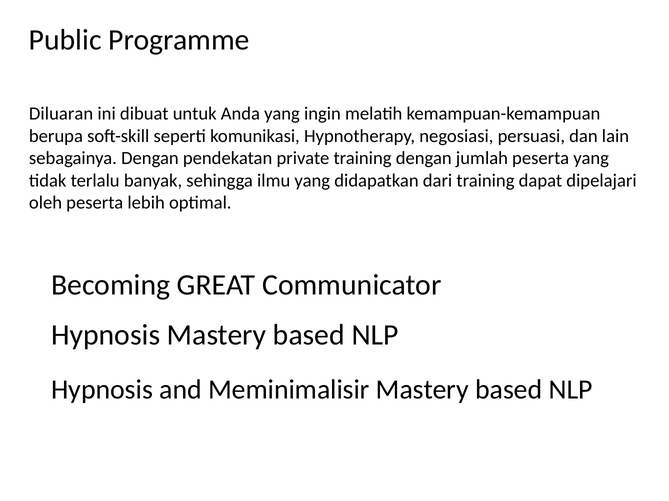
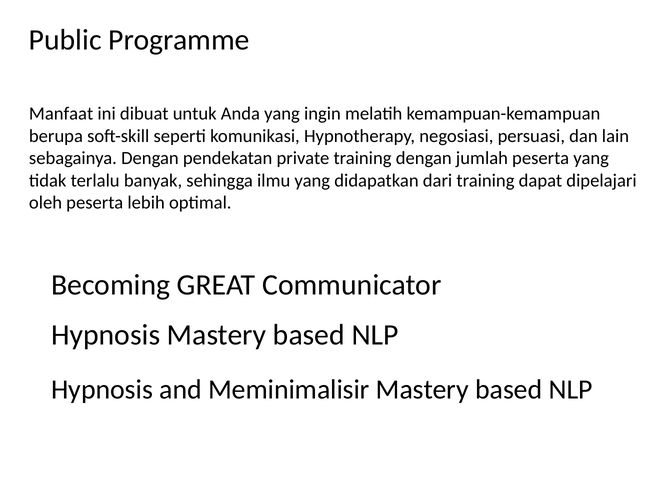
Diluaran: Diluaran -> Manfaat
